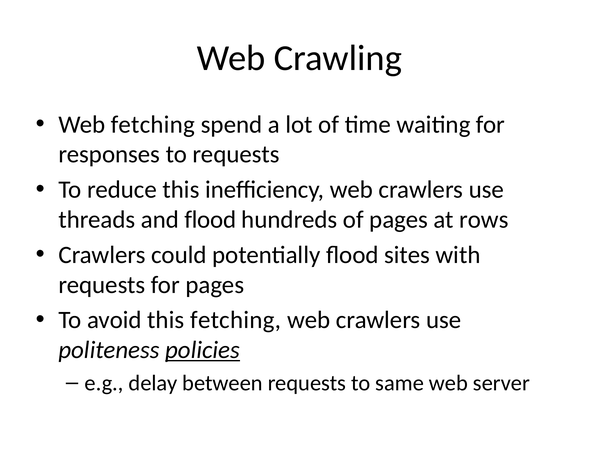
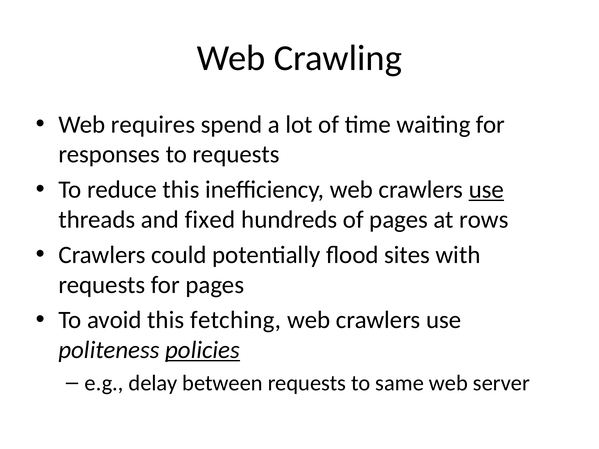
Web fetching: fetching -> requires
use at (486, 190) underline: none -> present
and flood: flood -> fixed
